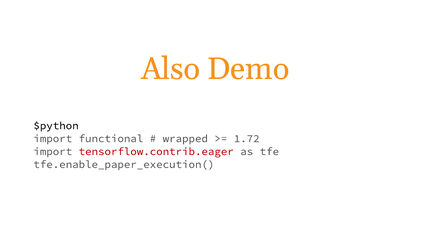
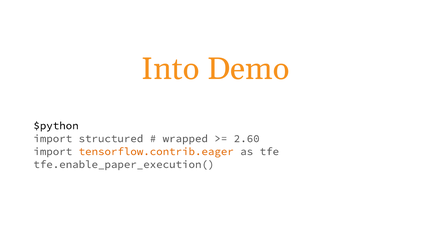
Also: Also -> Into
functional: functional -> structured
1.72: 1.72 -> 2.60
tensorflow.contrib.eager colour: red -> orange
